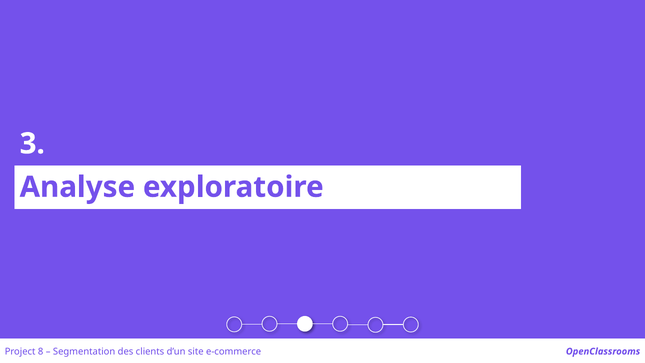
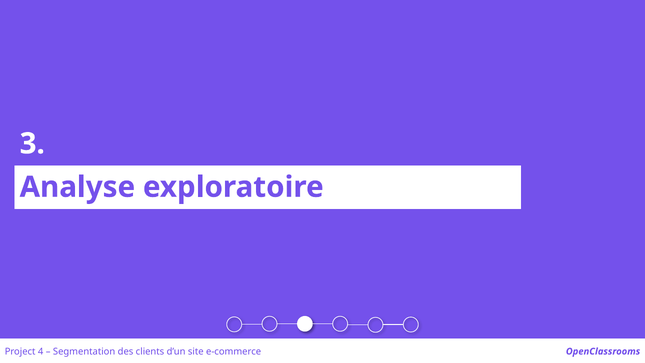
8: 8 -> 4
